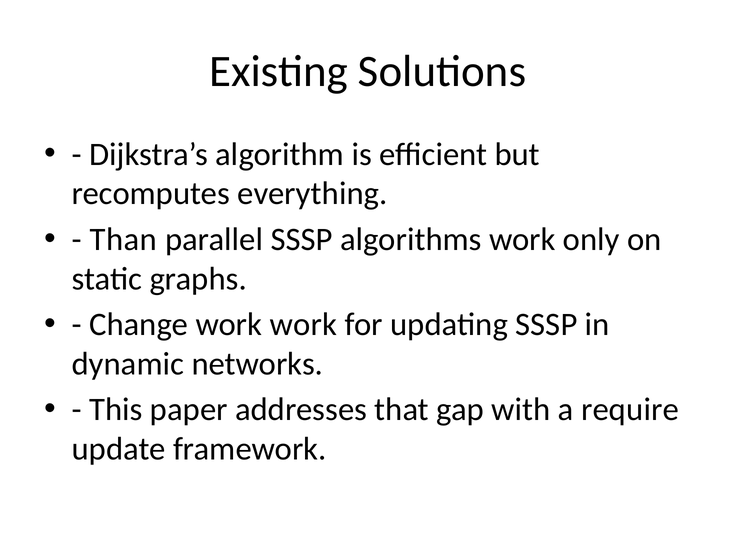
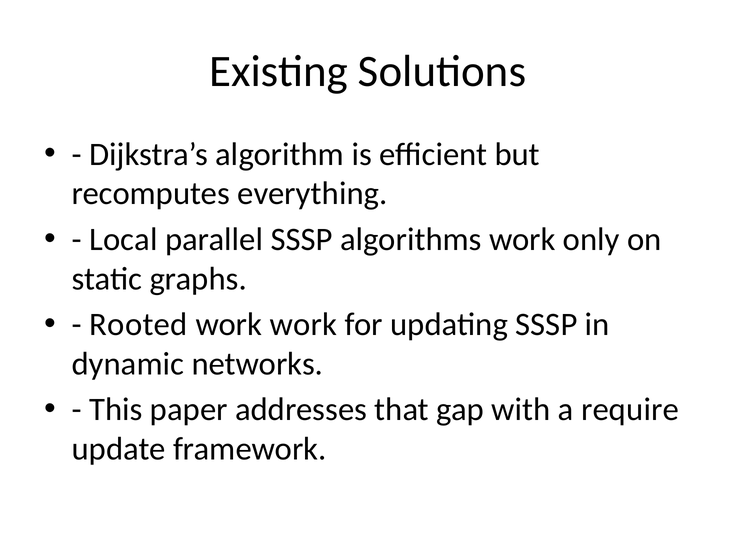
Than: Than -> Local
Change: Change -> Rooted
